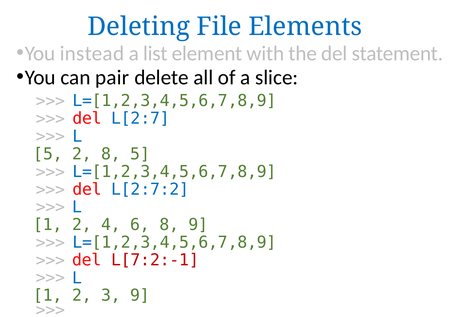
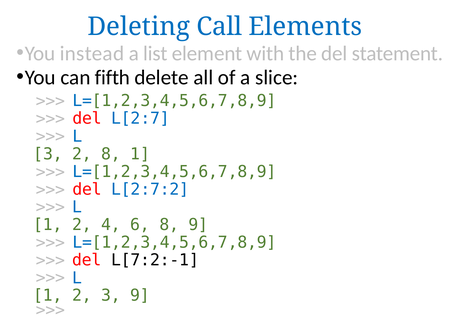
File: File -> Call
pair: pair -> fifth
5 at (48, 154): 5 -> 3
8 5: 5 -> 1
L[7:2:-1 colour: red -> black
